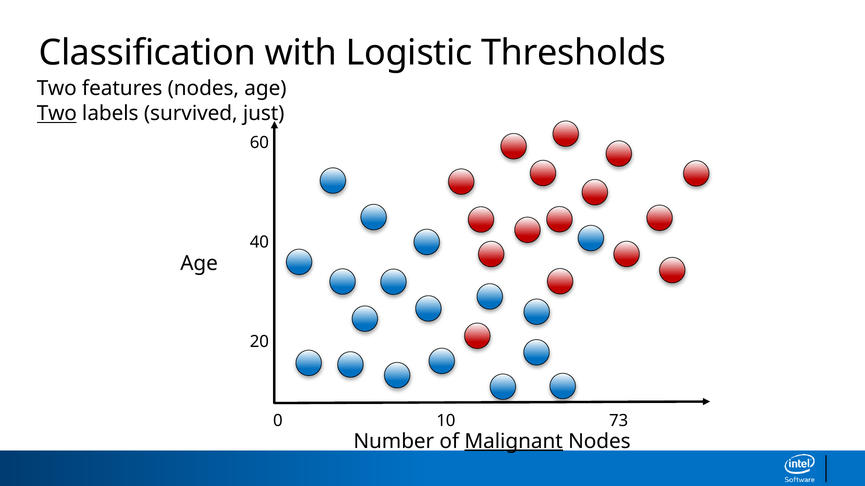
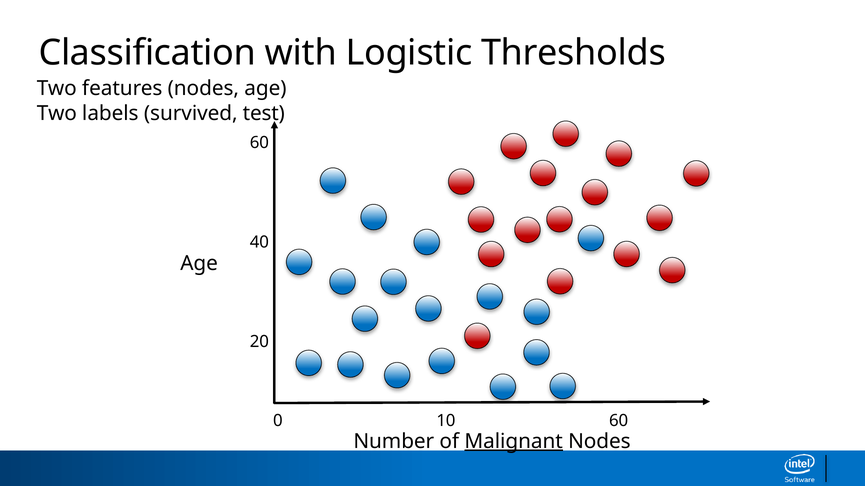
Two at (57, 114) underline: present -> none
just: just -> test
10 73: 73 -> 60
